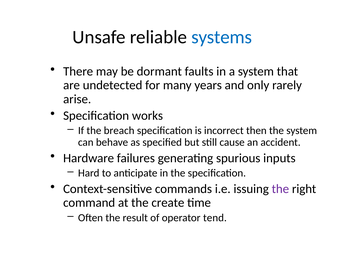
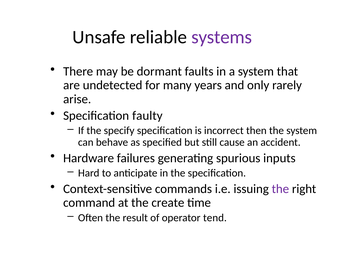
systems colour: blue -> purple
works: works -> faulty
breach: breach -> specify
